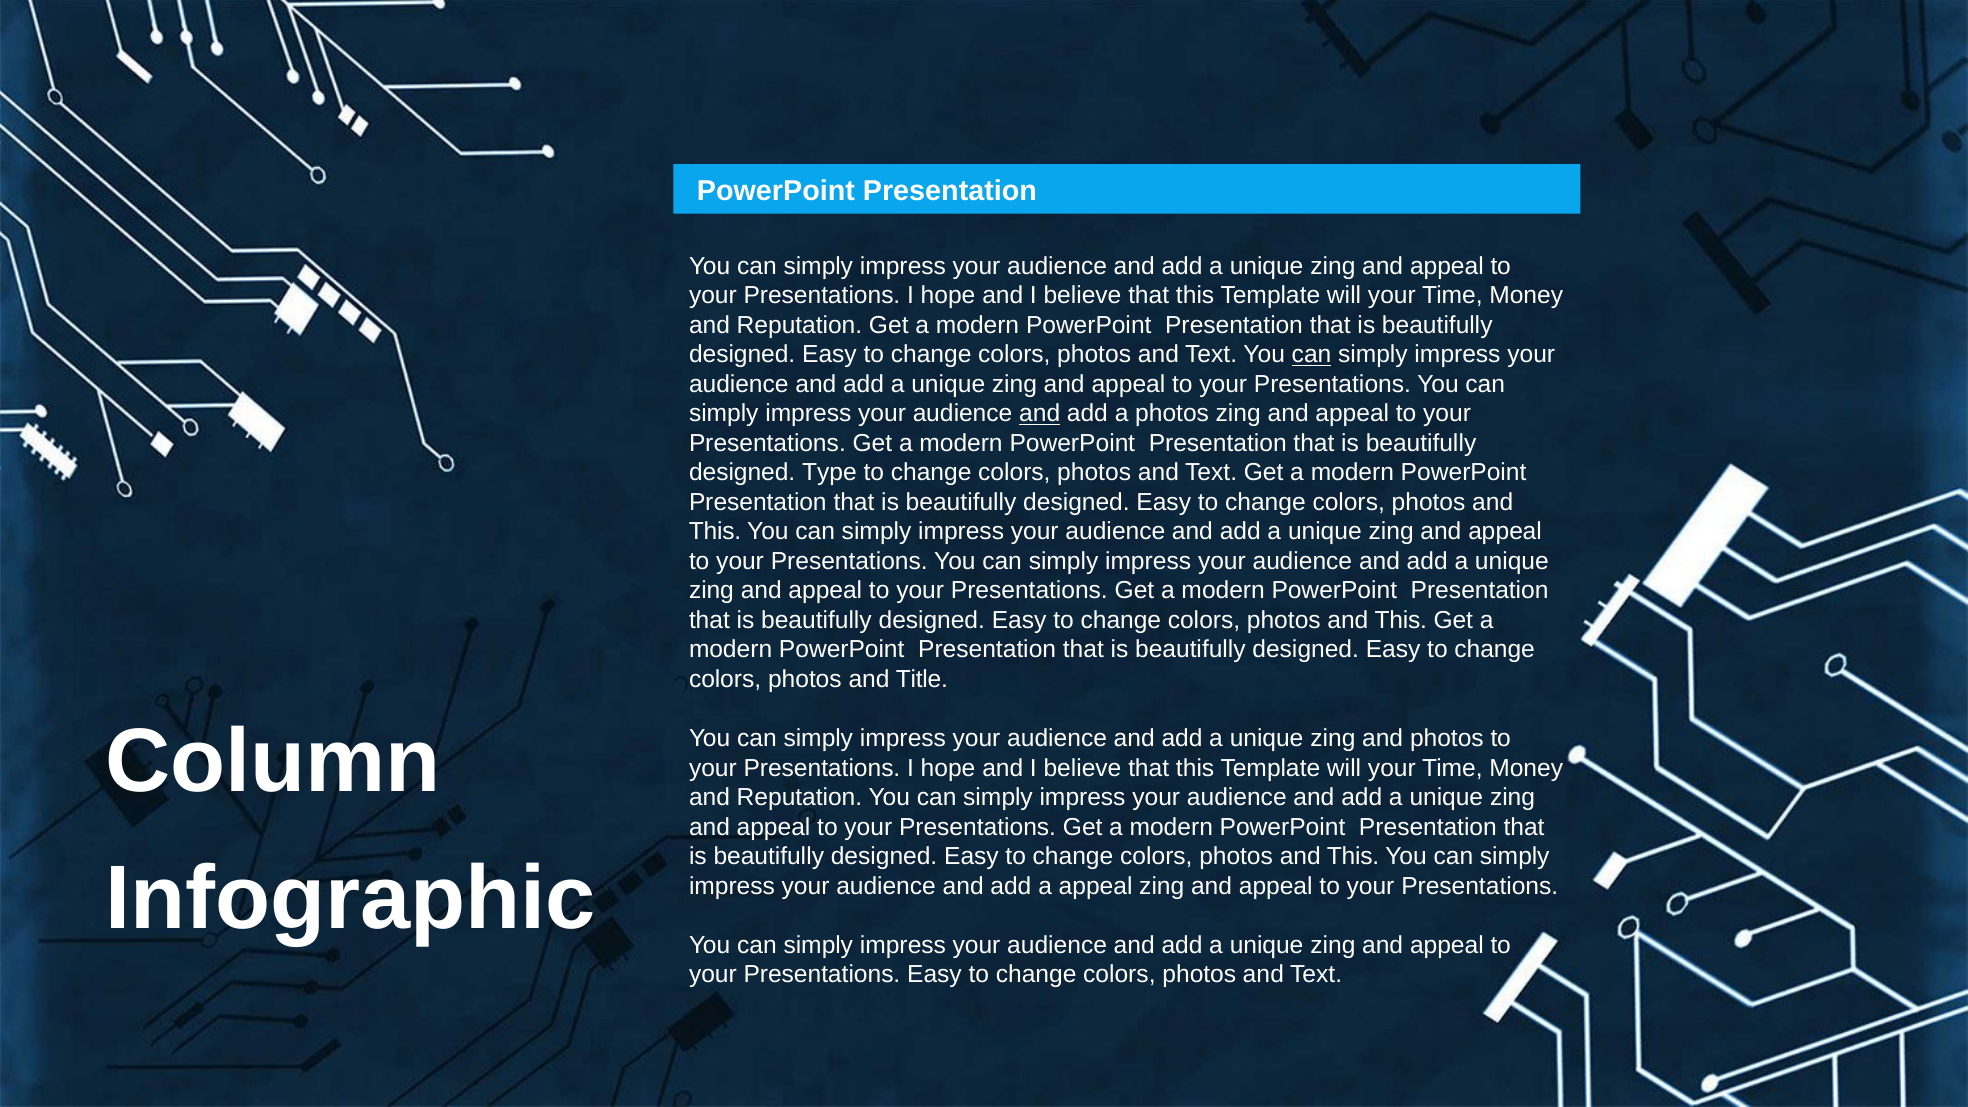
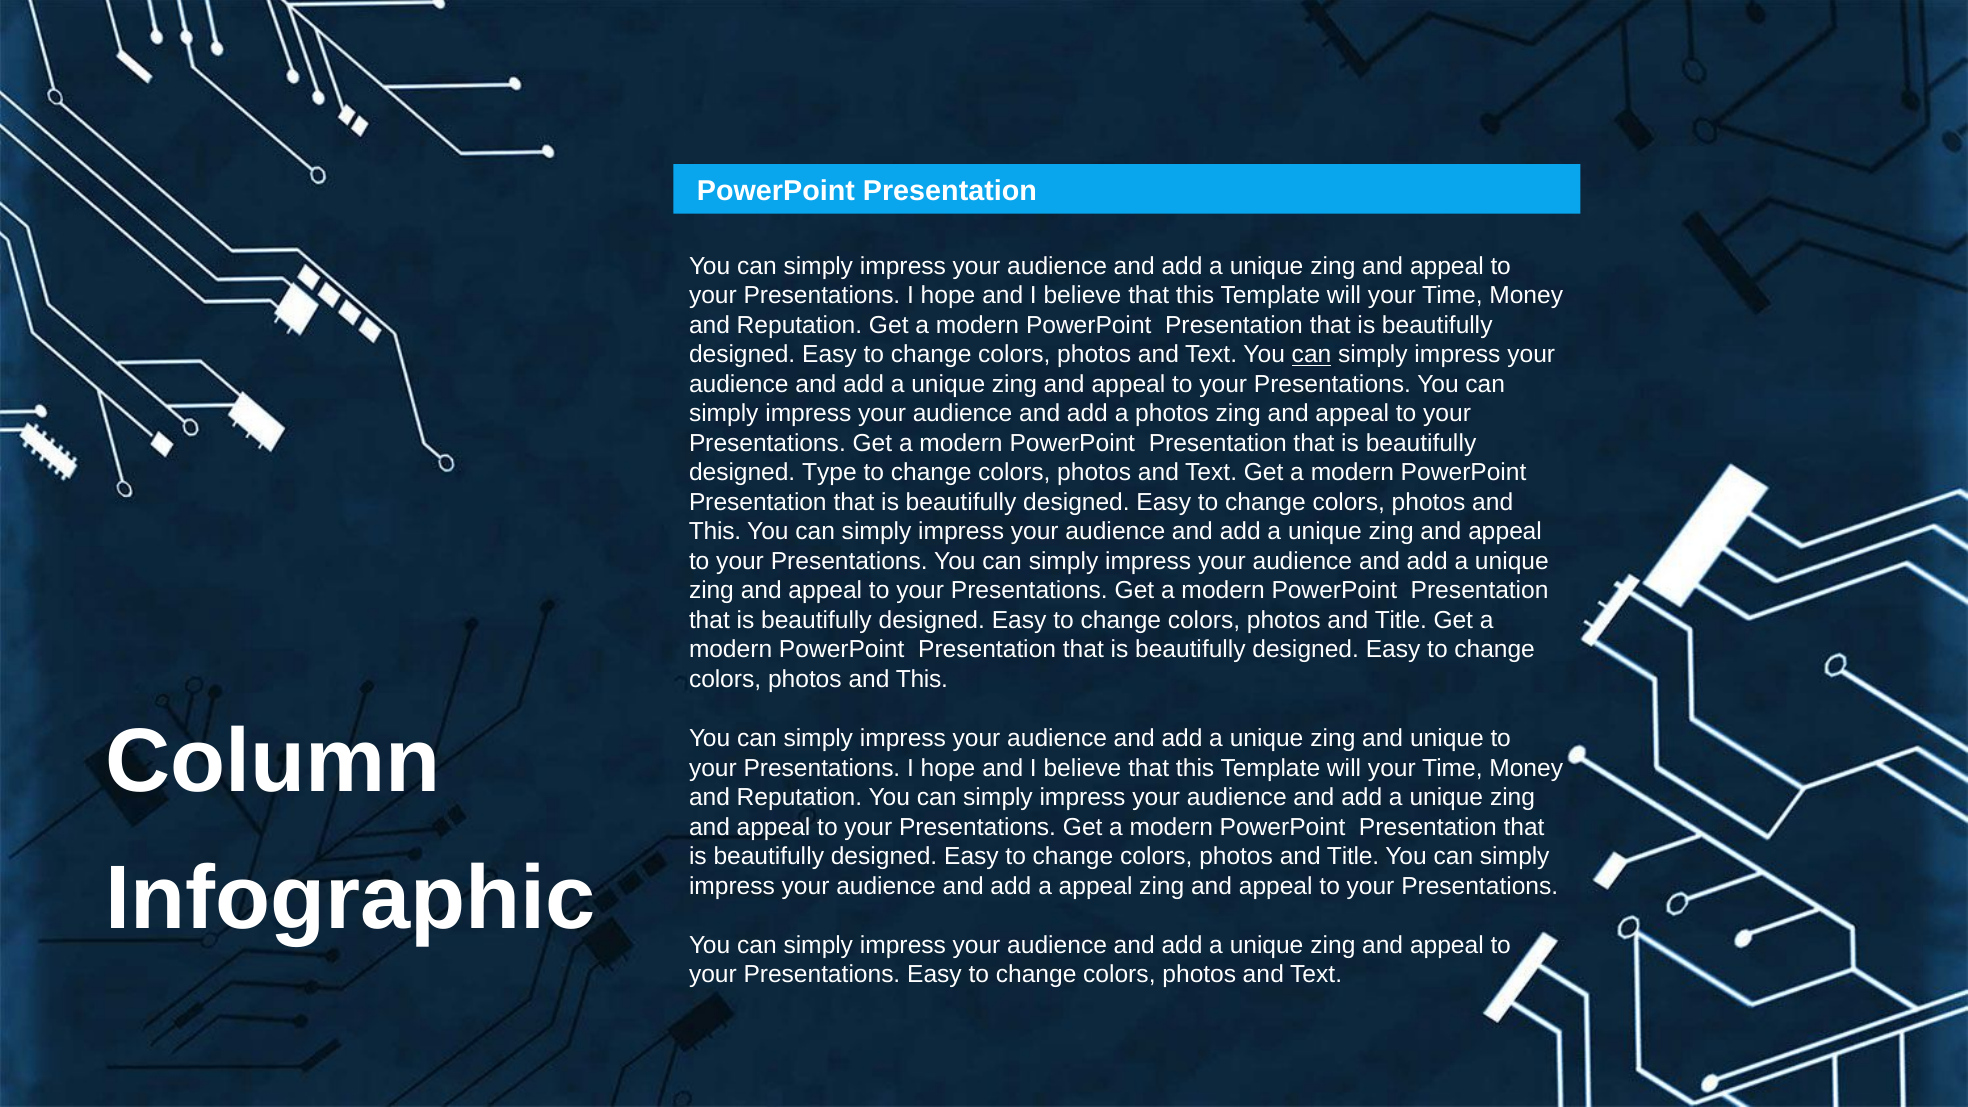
and at (1040, 414) underline: present -> none
This at (1401, 620): This -> Title
Title at (922, 679): Title -> This
and photos: photos -> unique
This at (1353, 857): This -> Title
